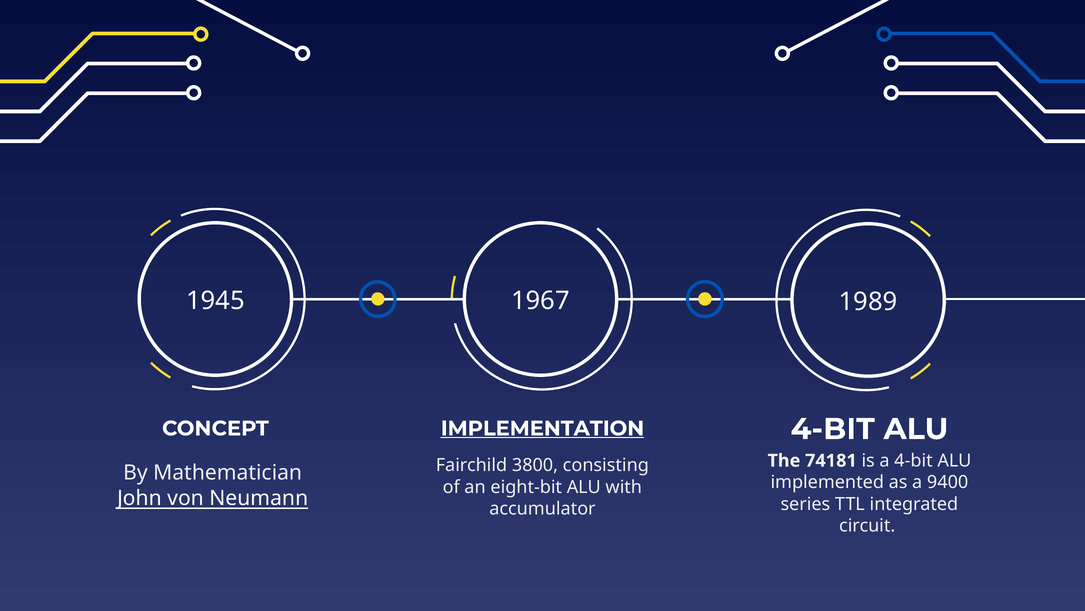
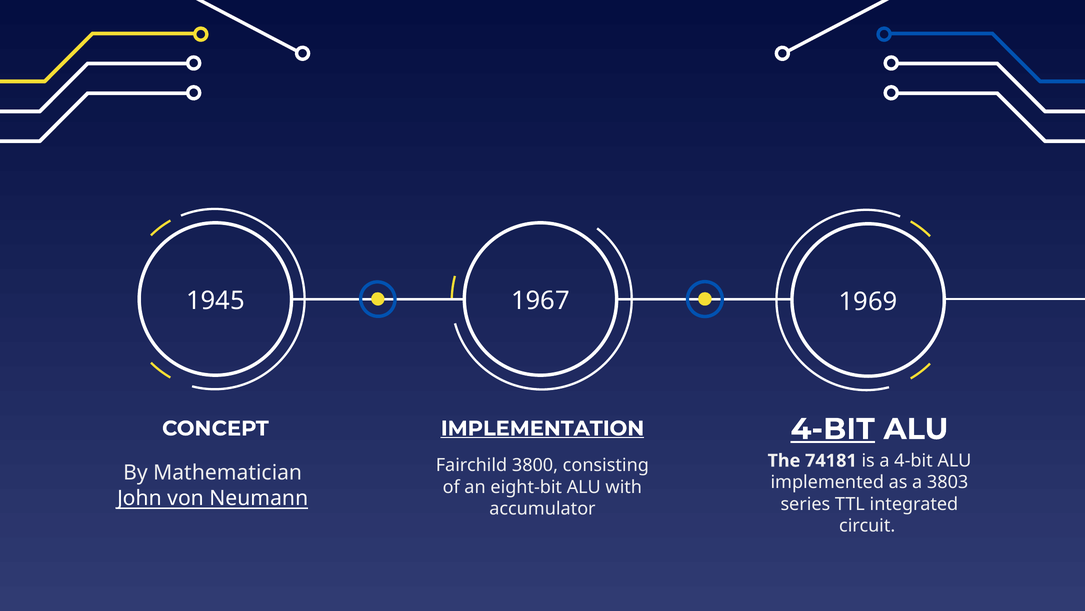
1989: 1989 -> 1969
4-BIT at (833, 429) underline: none -> present
9400: 9400 -> 3803
